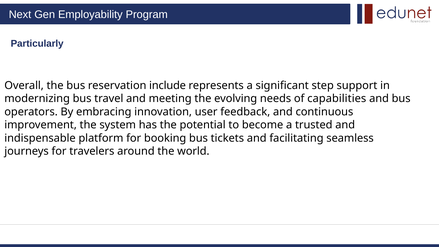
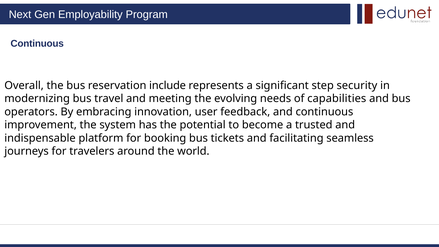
Particularly at (37, 44): Particularly -> Continuous
support: support -> security
